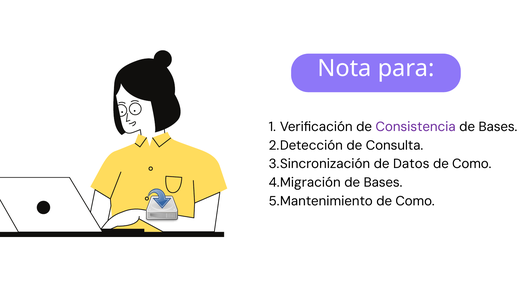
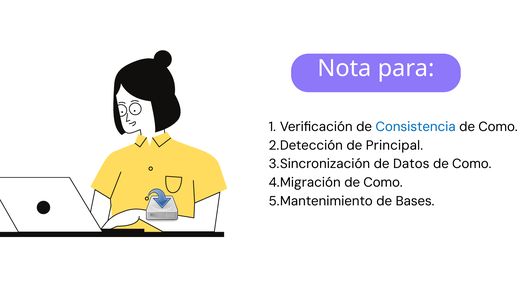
Consistencia colour: purple -> blue
Bases at (498, 127): Bases -> Como
Consulta: Consulta -> Principal
Bases at (383, 183): Bases -> Como
Como at (415, 201): Como -> Bases
